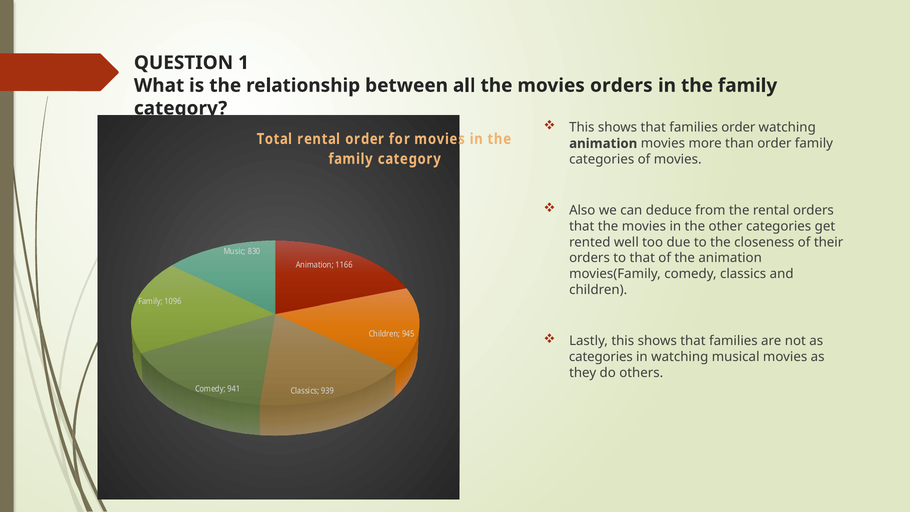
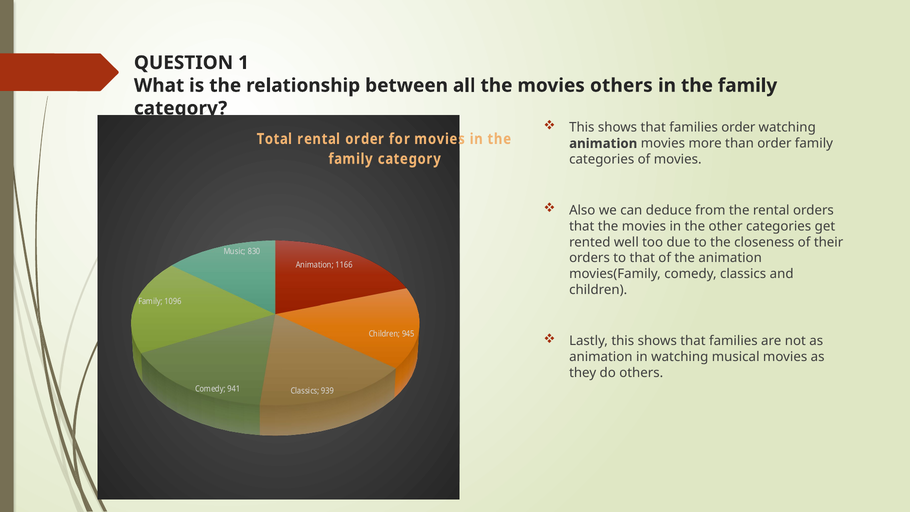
movies orders: orders -> others
categories at (601, 357): categories -> animation
